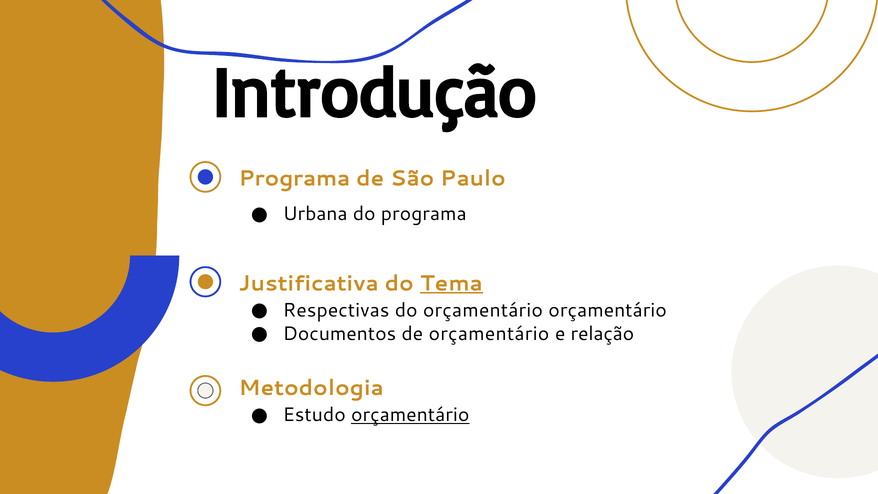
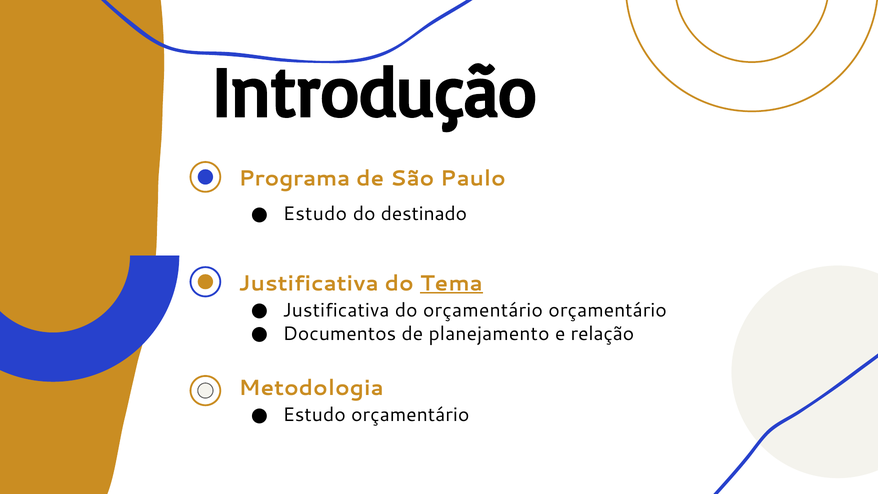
Urbana at (315, 214): Urbana -> Estudo
do programa: programa -> destinado
Respectivas at (336, 310): Respectivas -> Justificativa
de orçamentário: orçamentário -> planejamento
orçamentário at (410, 415) underline: present -> none
